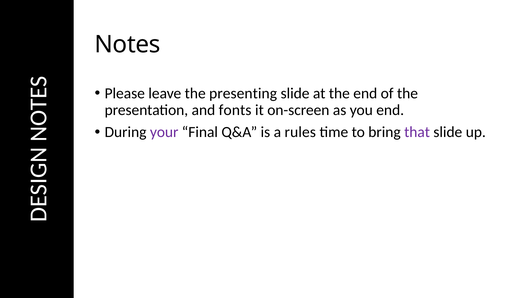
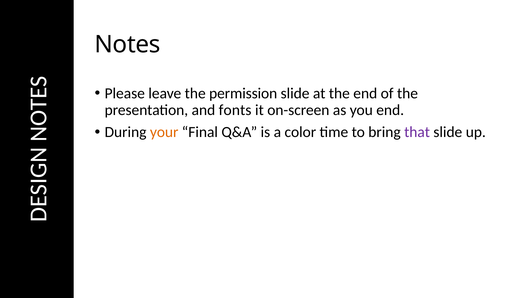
presenting: presenting -> permission
your colour: purple -> orange
rules: rules -> color
